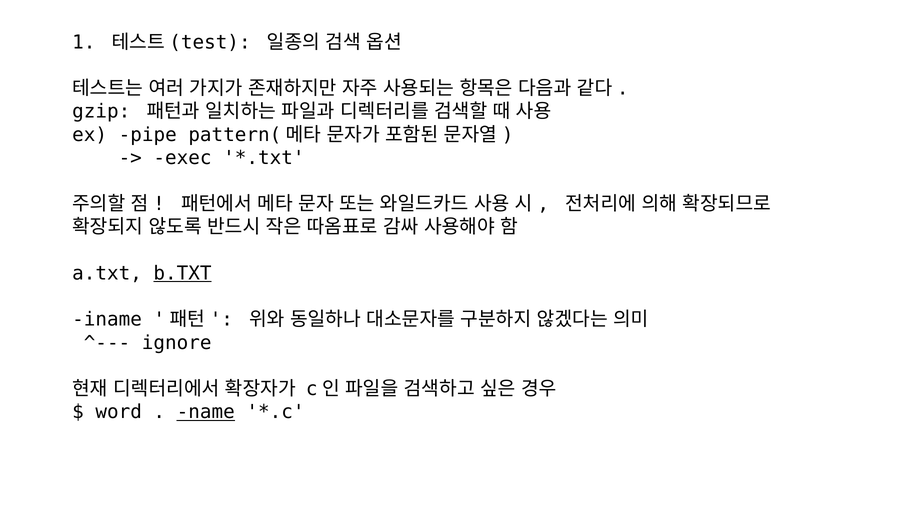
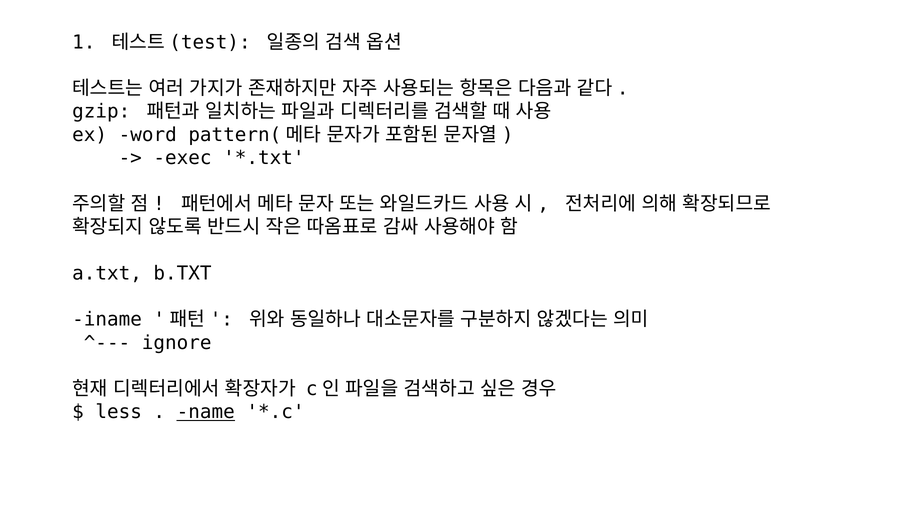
pipe: pipe -> word
b.TXT underline: present -> none
word: word -> less
